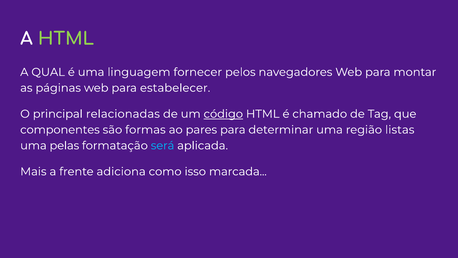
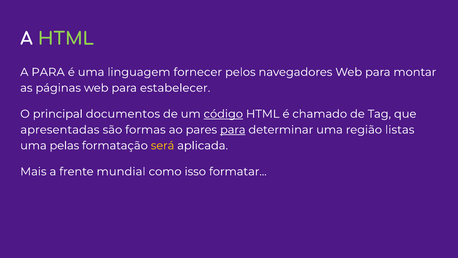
A QUAL: QUAL -> PARA
relacionadas: relacionadas -> documentos
componentes: componentes -> apresentadas
para at (233, 130) underline: none -> present
será colour: light blue -> yellow
adiciona: adiciona -> mundial
marcada: marcada -> formatar
